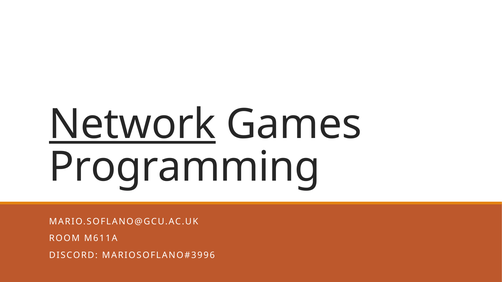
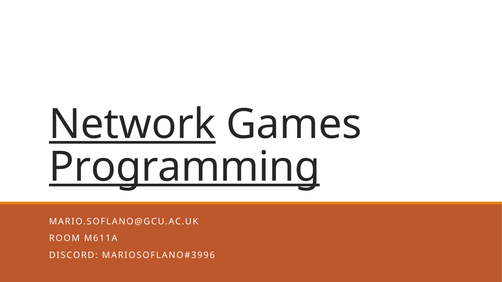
Programming underline: none -> present
